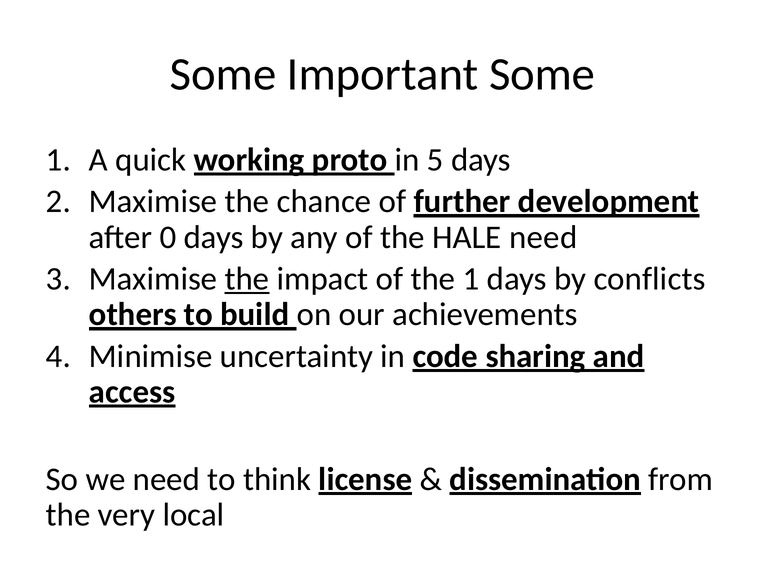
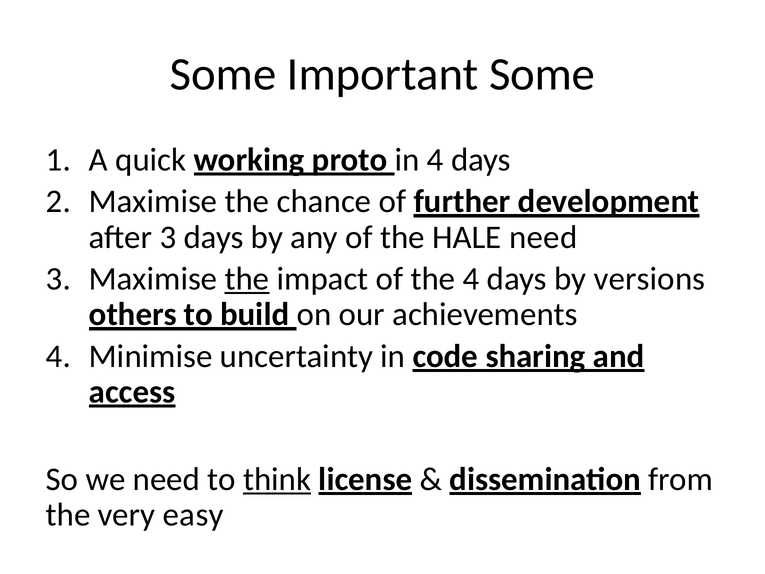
in 5: 5 -> 4
after 0: 0 -> 3
the 1: 1 -> 4
conflicts: conflicts -> versions
think underline: none -> present
local: local -> easy
